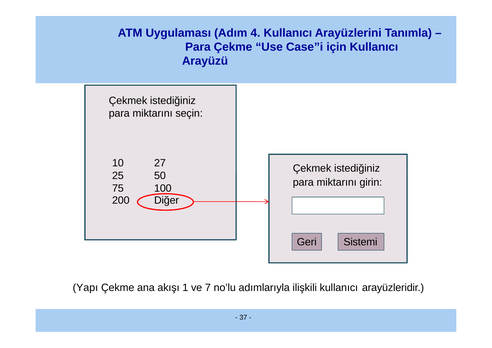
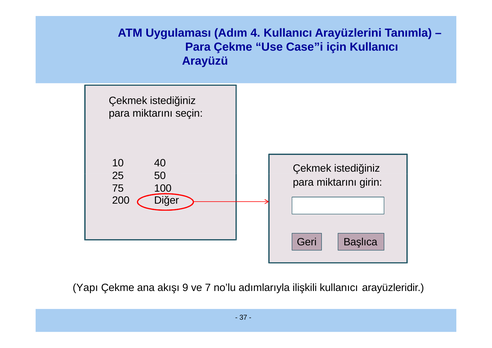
27: 27 -> 40
Sistemi: Sistemi -> Başlıca
1: 1 -> 9
